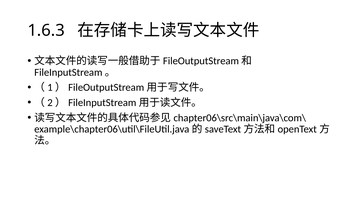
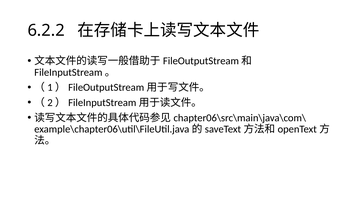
1.6.3: 1.6.3 -> 6.2.2
